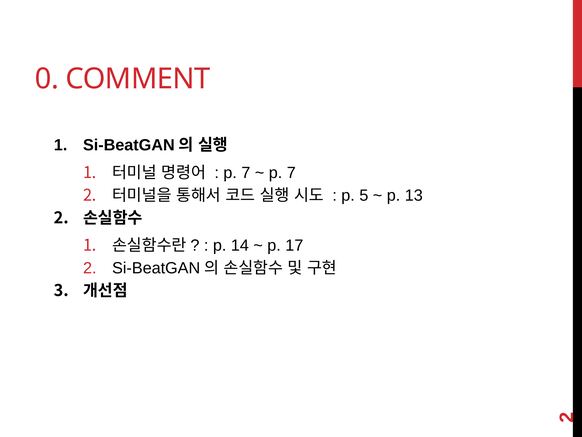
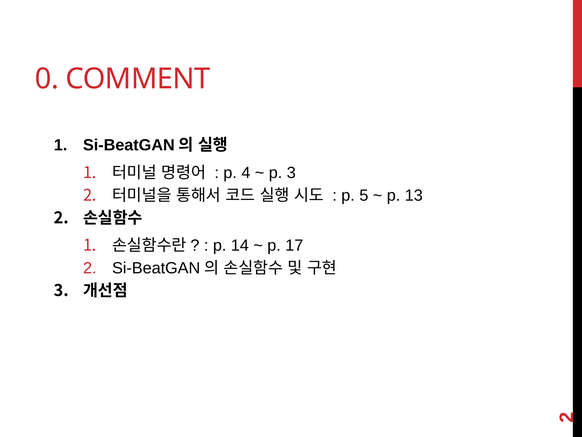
7 at (246, 172): 7 -> 4
7 at (291, 172): 7 -> 3
